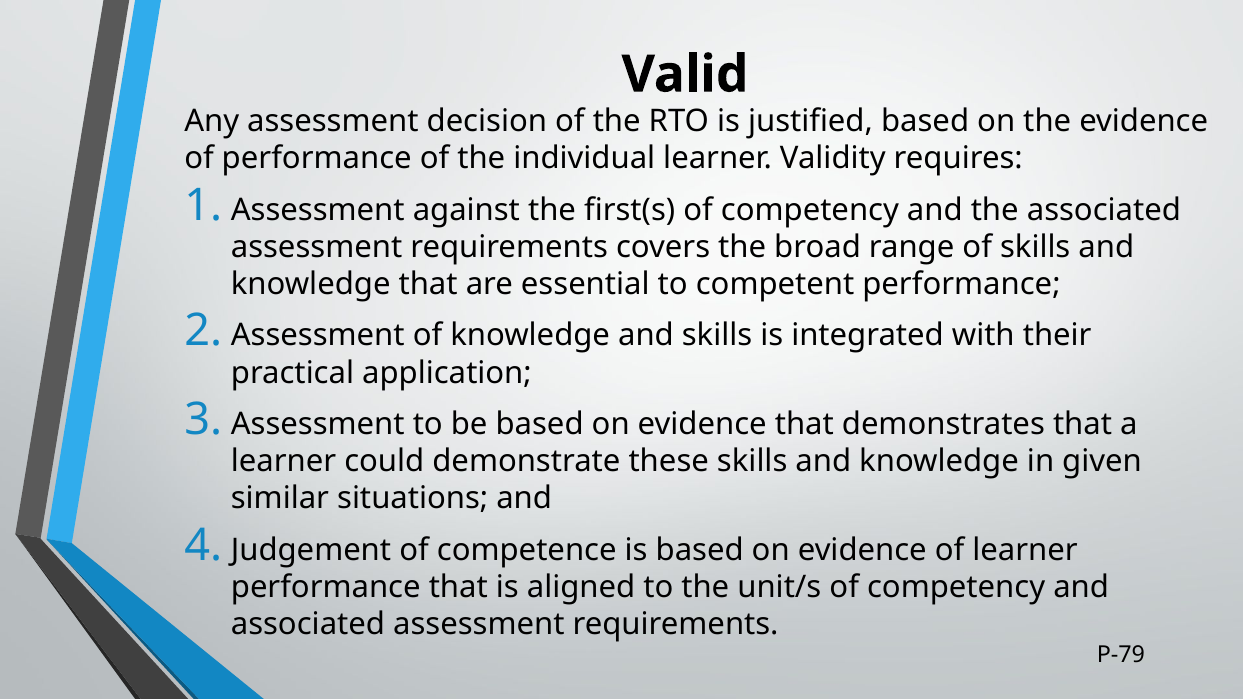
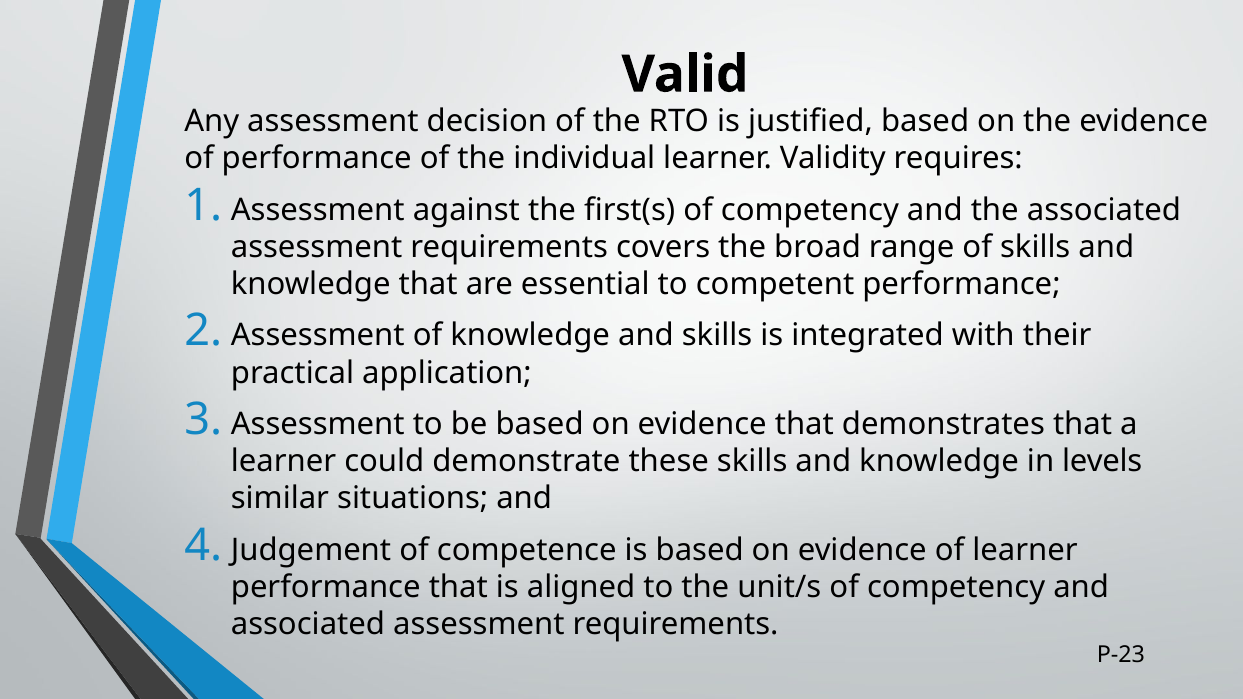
given: given -> levels
P-79: P-79 -> P-23
